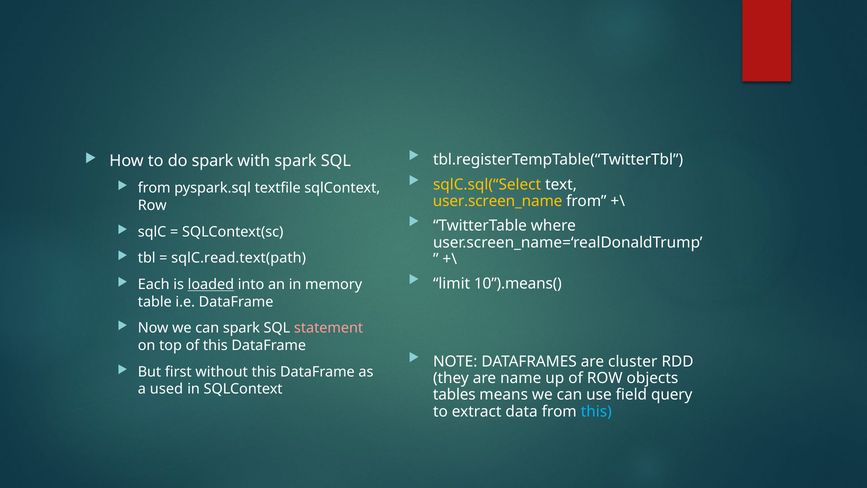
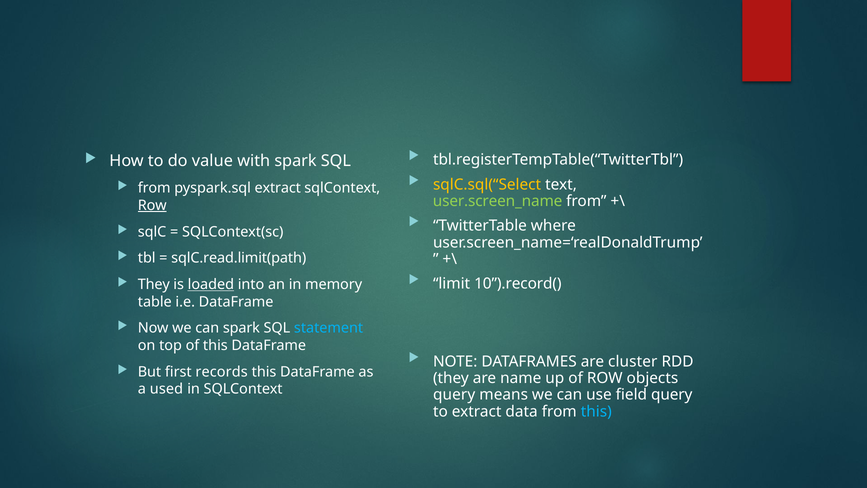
do spark: spark -> value
pyspark.sql textfile: textfile -> extract
user.screen_name colour: yellow -> light green
Row at (152, 205) underline: none -> present
sqlC.read.text(path: sqlC.read.text(path -> sqlC.read.limit(path
10”).means(: 10”).means( -> 10”).record(
Each at (154, 284): Each -> They
statement colour: pink -> light blue
without: without -> records
tables at (454, 395): tables -> query
